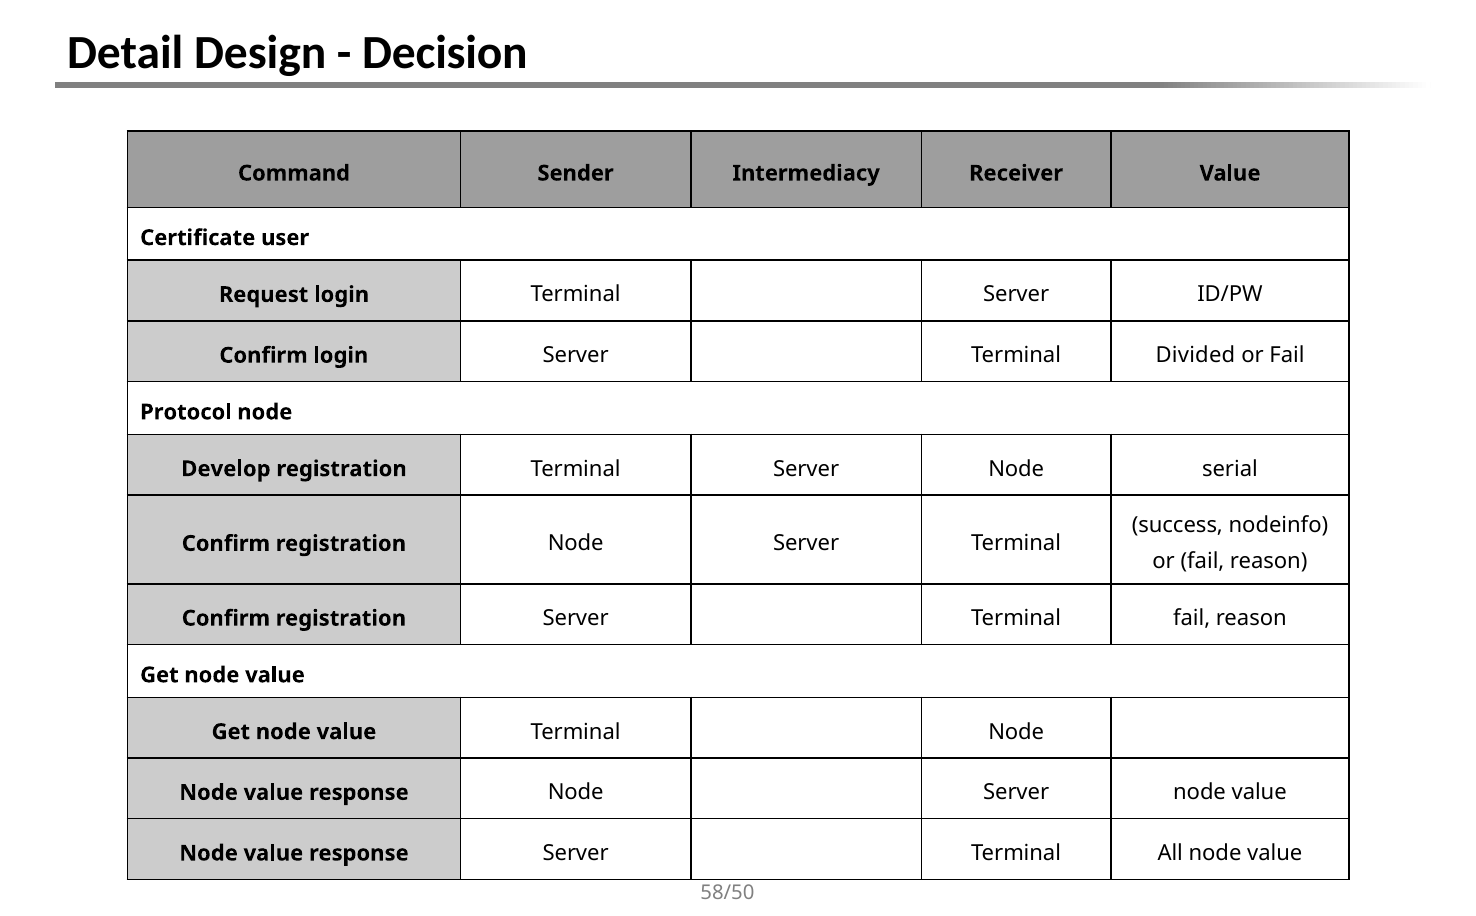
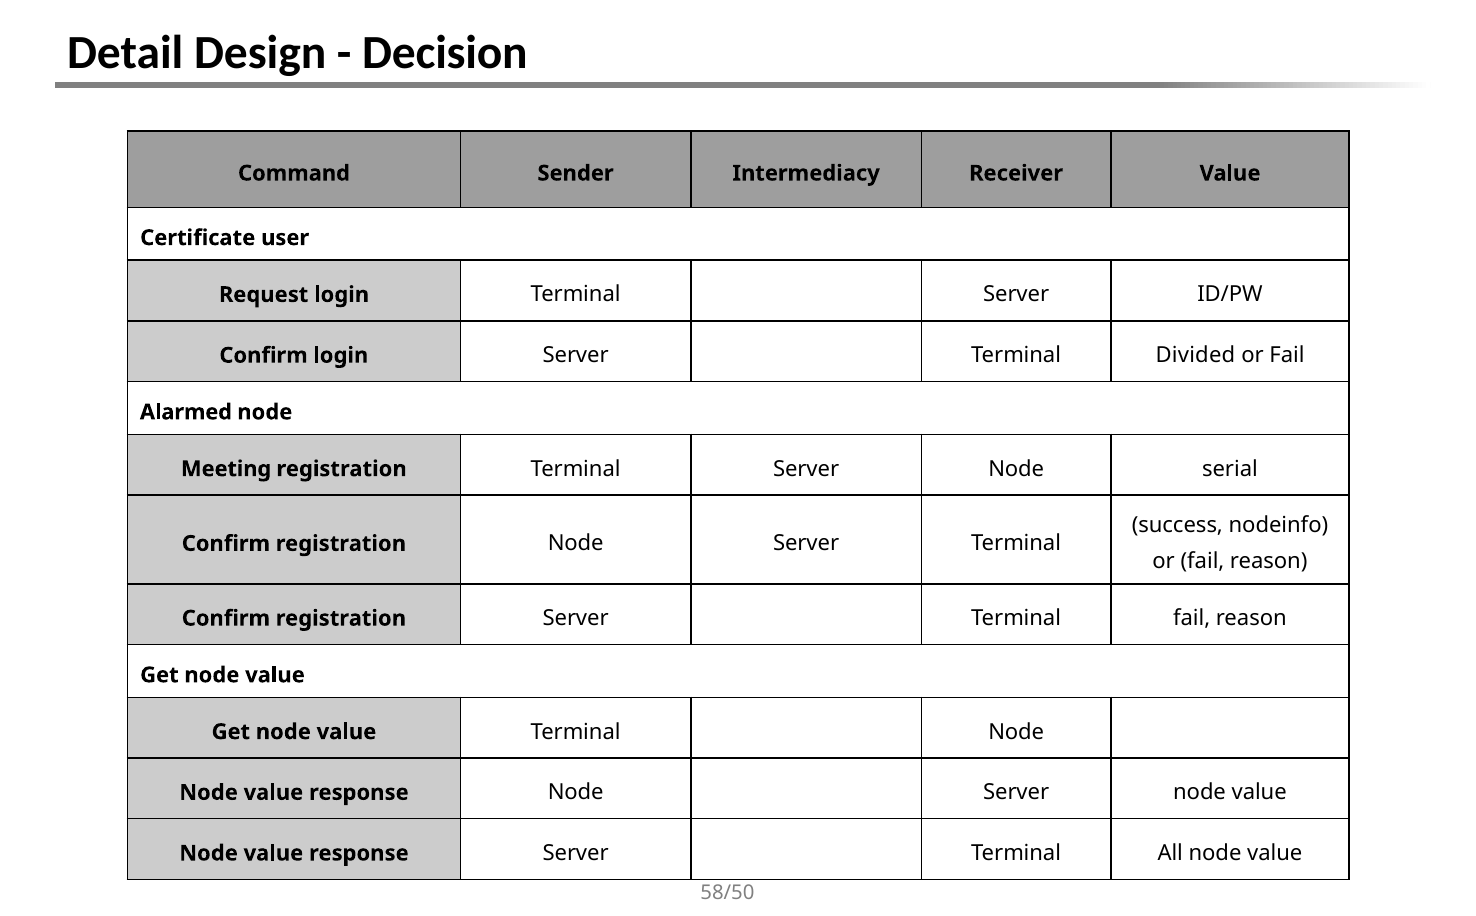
Protocol: Protocol -> Alarmed
Develop: Develop -> Meeting
